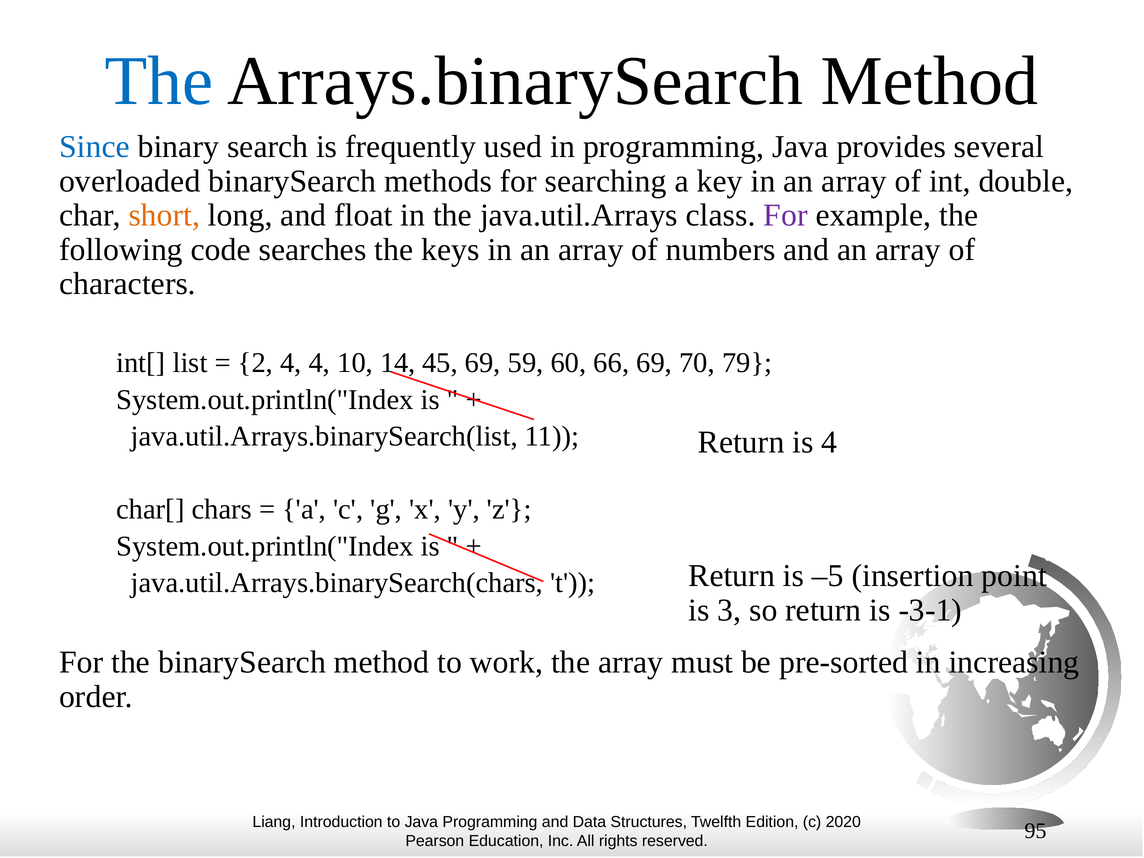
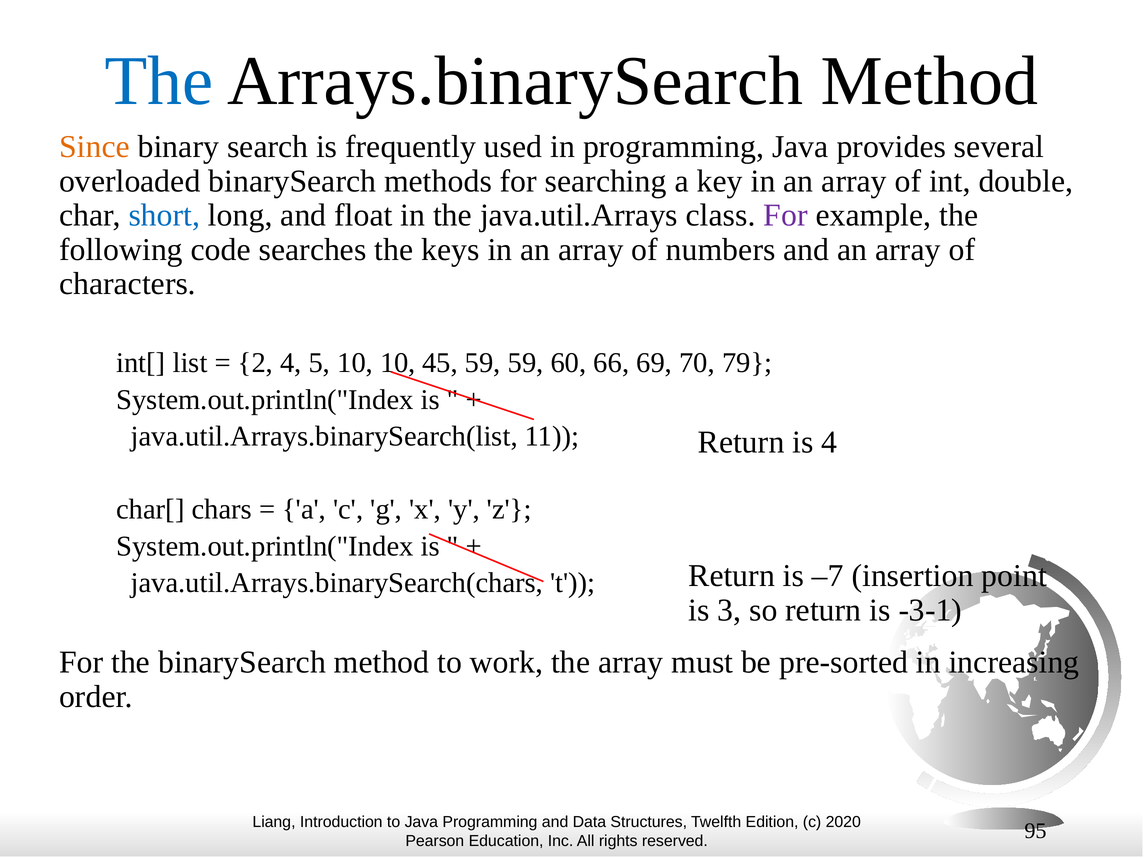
Since colour: blue -> orange
short colour: orange -> blue
4 4: 4 -> 5
10 14: 14 -> 10
45 69: 69 -> 59
–5: –5 -> –7
